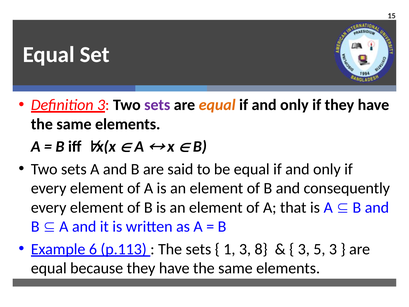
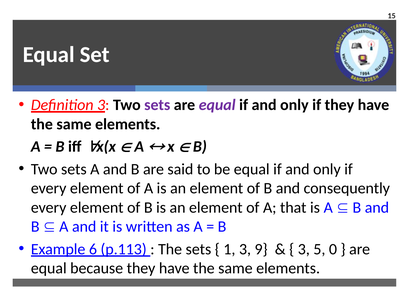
equal at (217, 105) colour: orange -> purple
8: 8 -> 9
5 3: 3 -> 0
